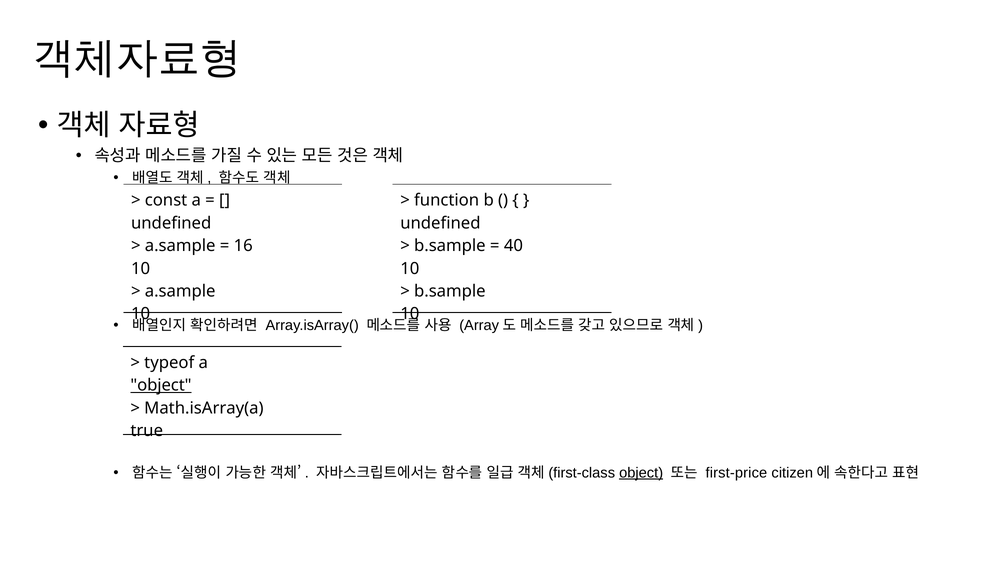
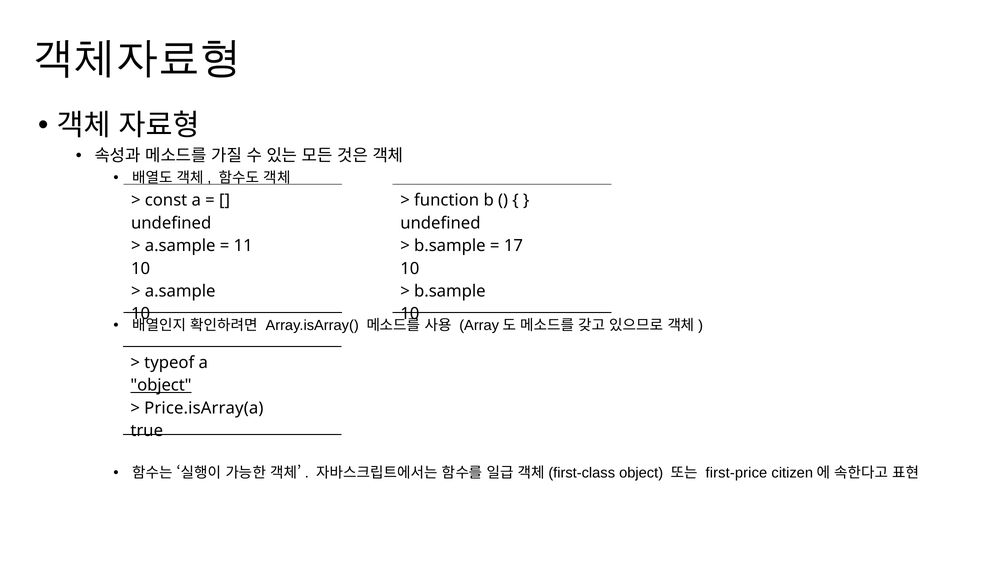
16: 16 -> 11
40: 40 -> 17
Math.isArray(a: Math.isArray(a -> Price.isArray(a
object at (641, 473) underline: present -> none
